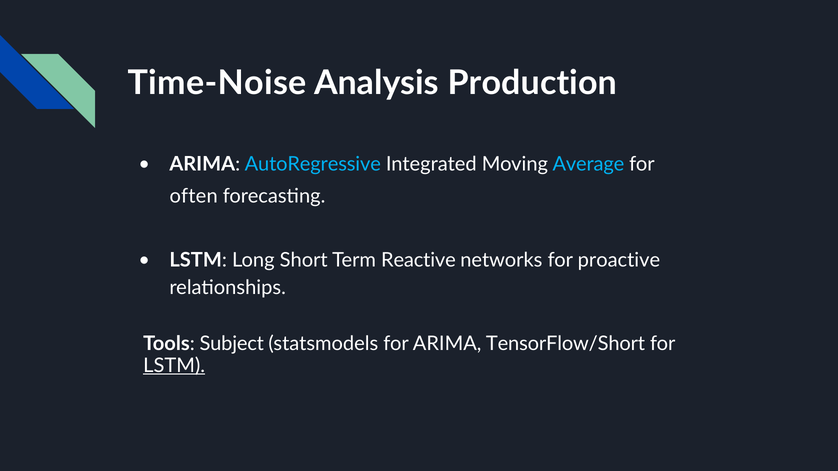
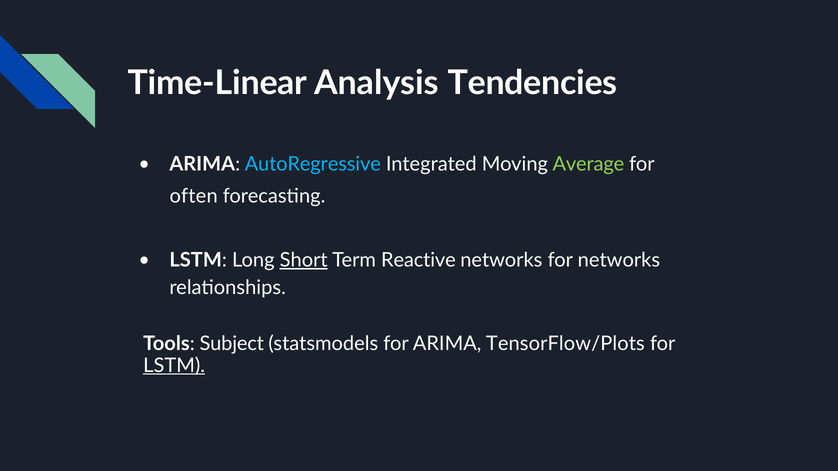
Time-Noise: Time-Noise -> Time-Linear
Production: Production -> Tendencies
Average colour: light blue -> light green
Short underline: none -> present
for proactive: proactive -> networks
TensorFlow/Short: TensorFlow/Short -> TensorFlow/Plots
